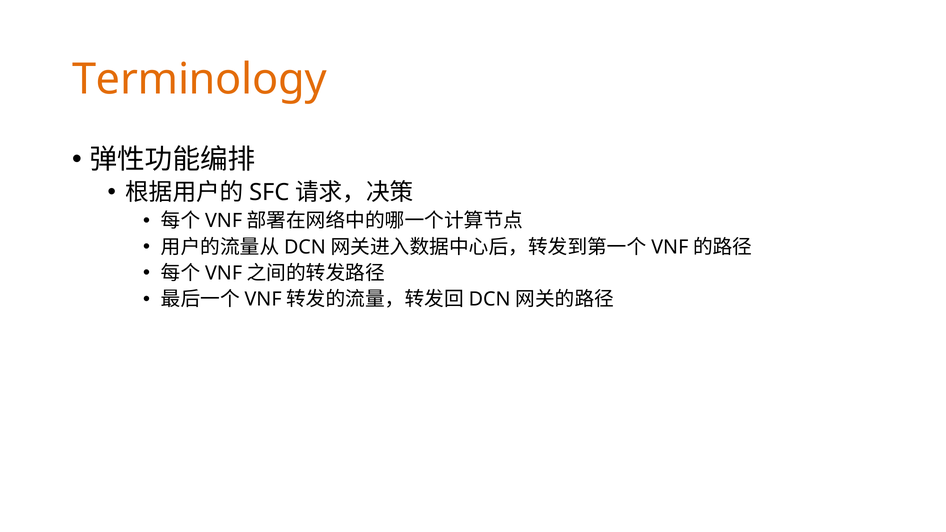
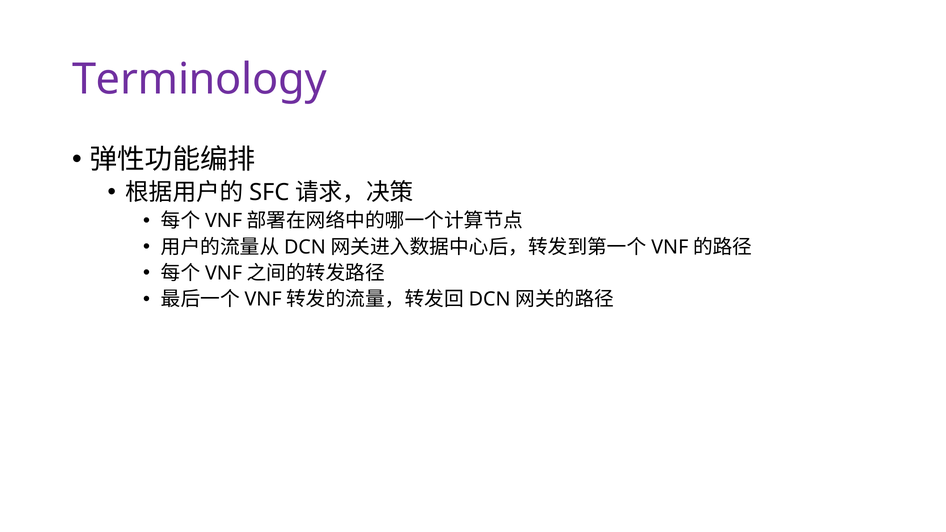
Terminology colour: orange -> purple
